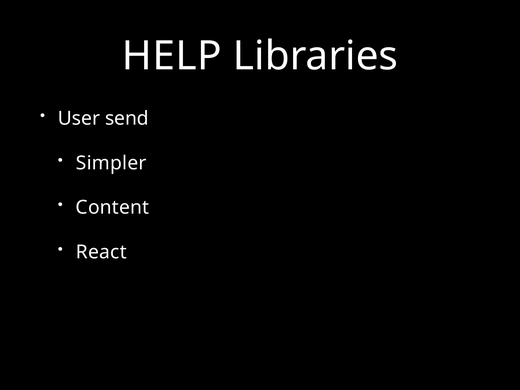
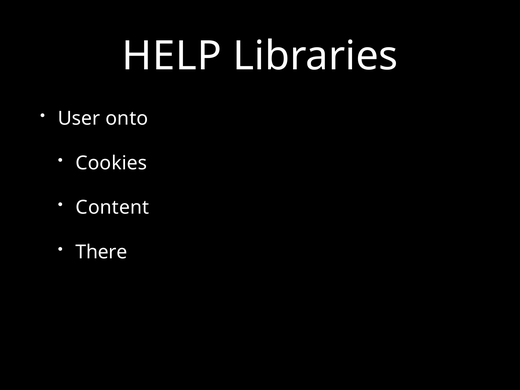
send: send -> onto
Simpler: Simpler -> Cookies
React: React -> There
